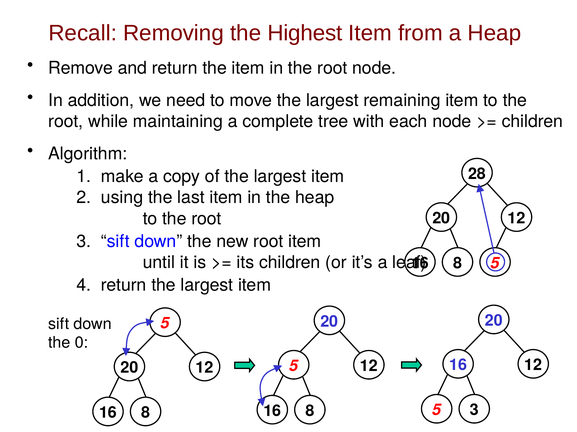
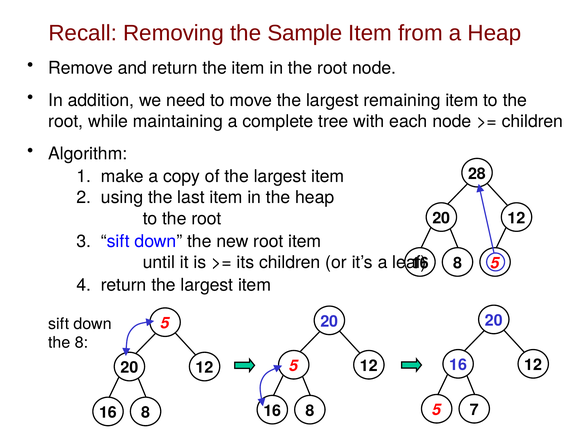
Highest: Highest -> Sample
the 0: 0 -> 8
5 3: 3 -> 7
